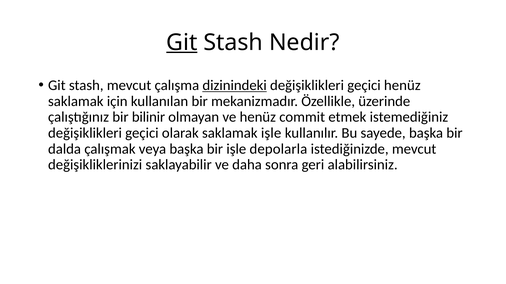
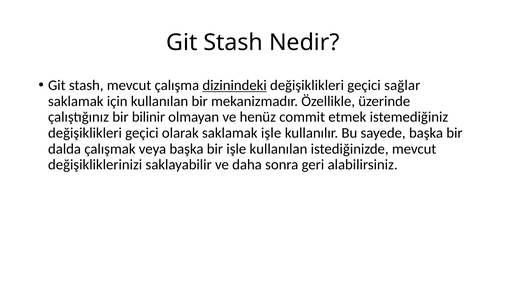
Git at (182, 43) underline: present -> none
geçici henüz: henüz -> sağlar
işle depolarla: depolarla -> kullanılan
